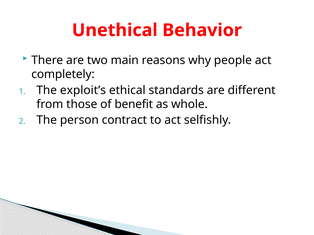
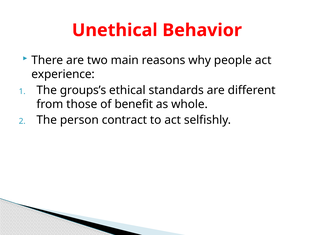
completely: completely -> experience
exploit’s: exploit’s -> groups’s
